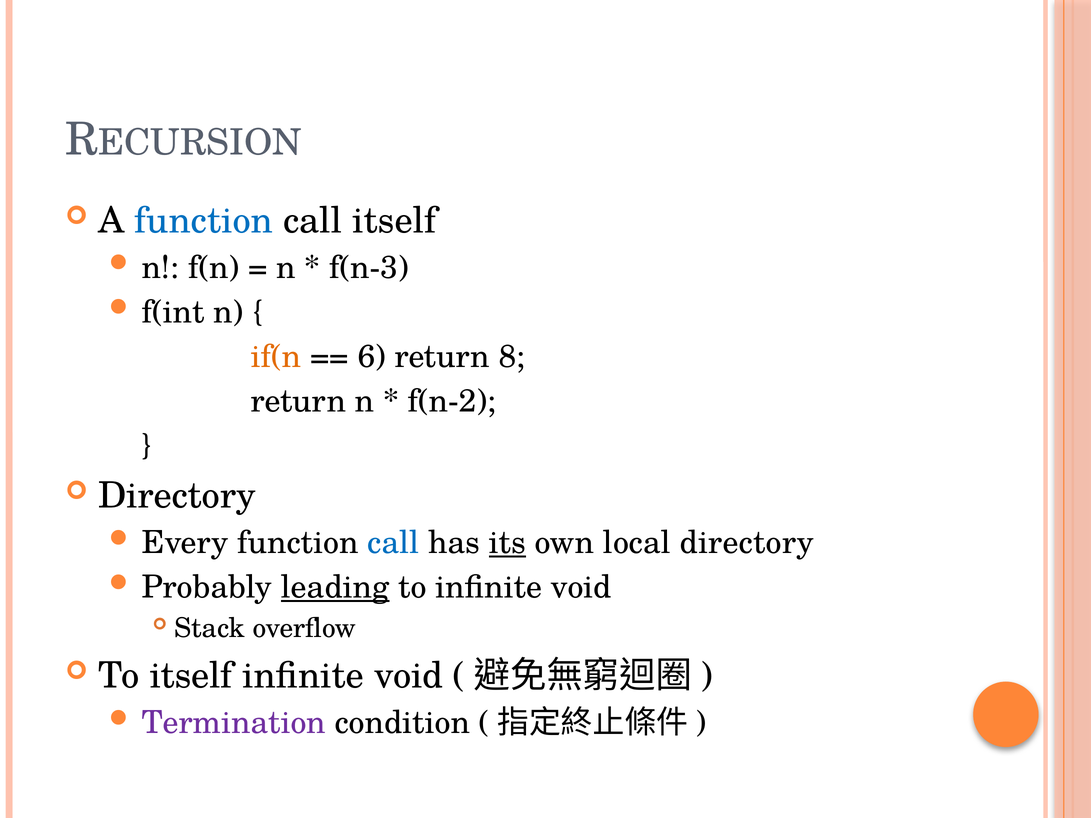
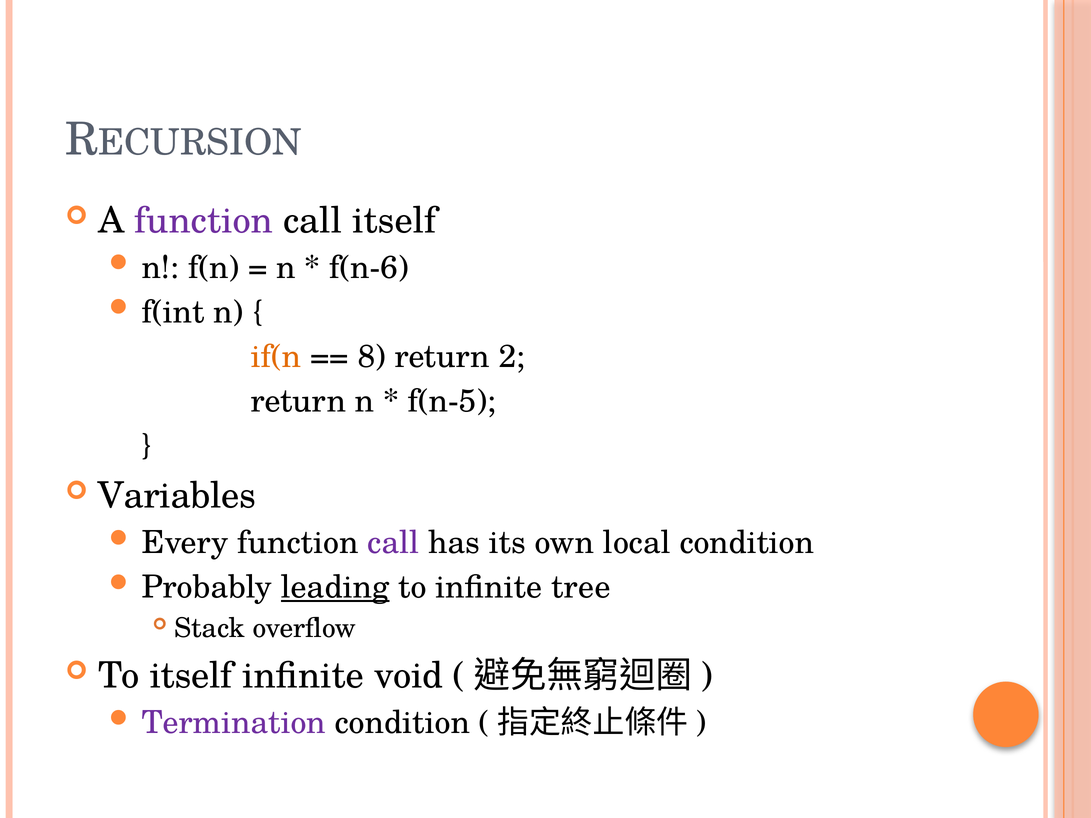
function at (204, 221) colour: blue -> purple
f(n-3: f(n-3 -> f(n-6
6: 6 -> 8
8: 8 -> 2
f(n-2: f(n-2 -> f(n-5
Directory at (177, 496): Directory -> Variables
call at (393, 543) colour: blue -> purple
its underline: present -> none
local directory: directory -> condition
to infinite void: void -> tree
